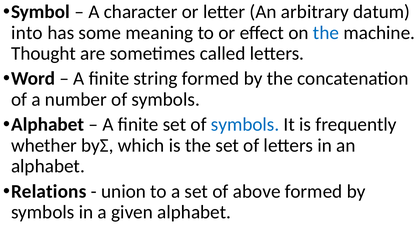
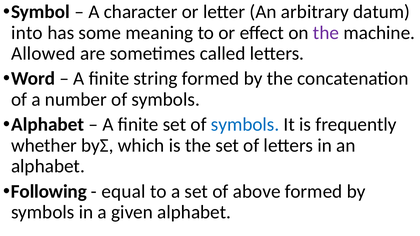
the at (326, 33) colour: blue -> purple
Thought: Thought -> Allowed
Relations: Relations -> Following
union: union -> equal
